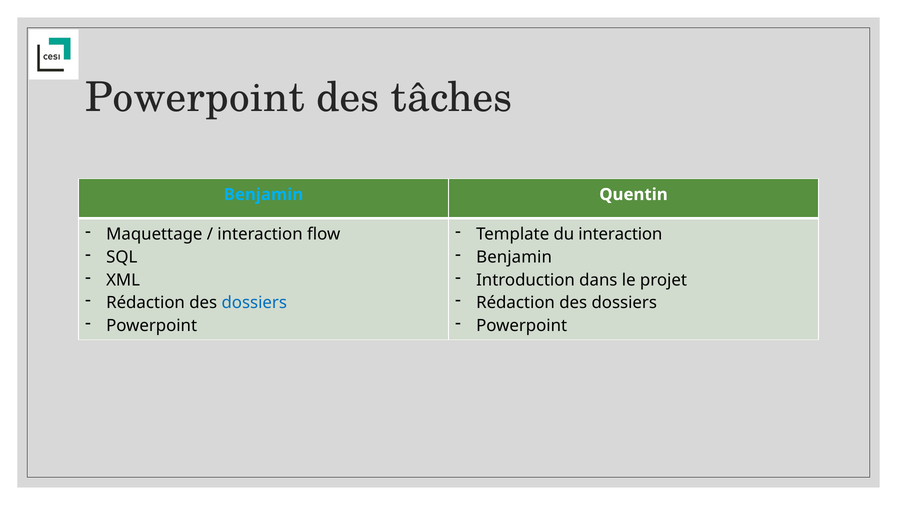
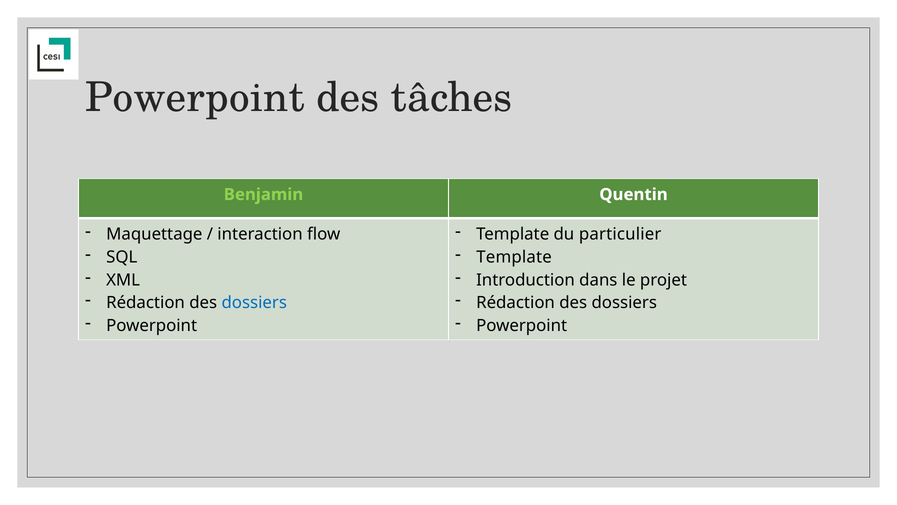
Benjamin at (264, 194) colour: light blue -> light green
du interaction: interaction -> particulier
Benjamin at (514, 257): Benjamin -> Template
